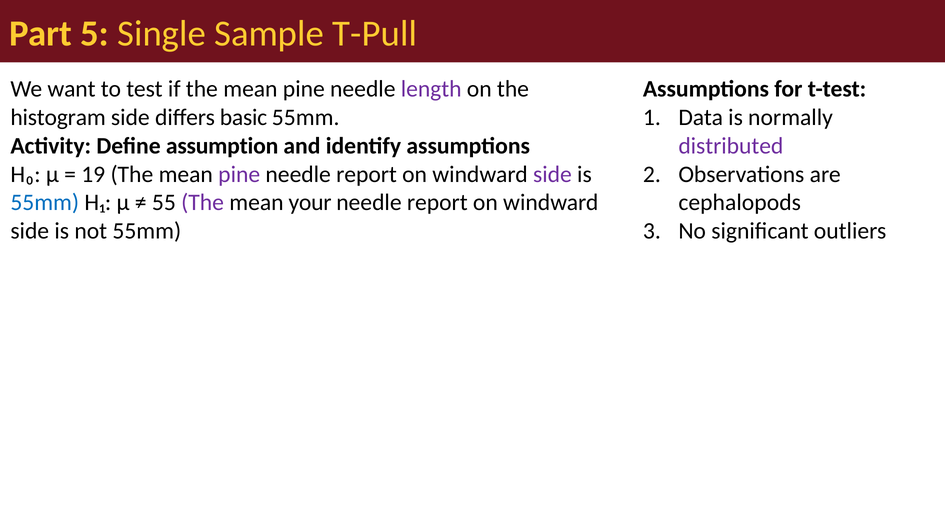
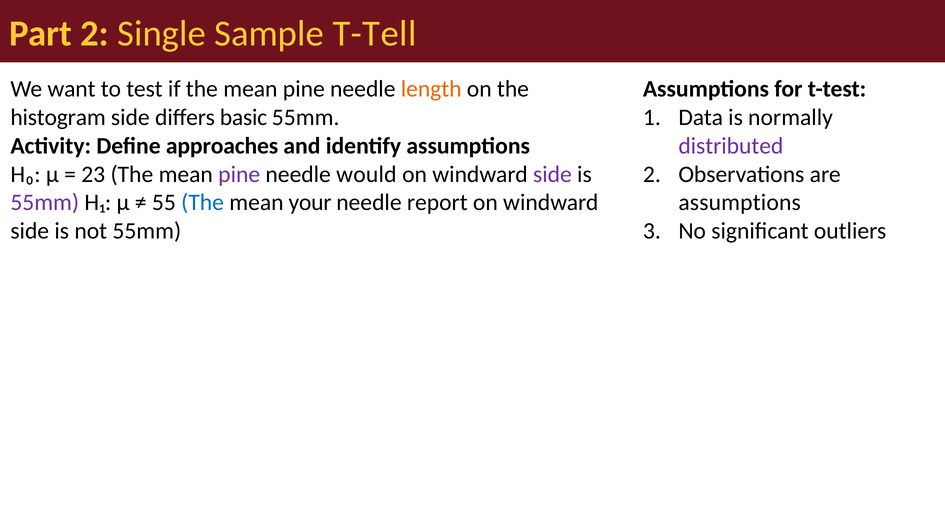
Part 5: 5 -> 2
T-Pull: T-Pull -> T-Tell
length colour: purple -> orange
assumption: assumption -> approaches
19: 19 -> 23
report at (367, 174): report -> would
55mm at (45, 202) colour: blue -> purple
The at (203, 202) colour: purple -> blue
cephalopods at (740, 202): cephalopods -> assumptions
